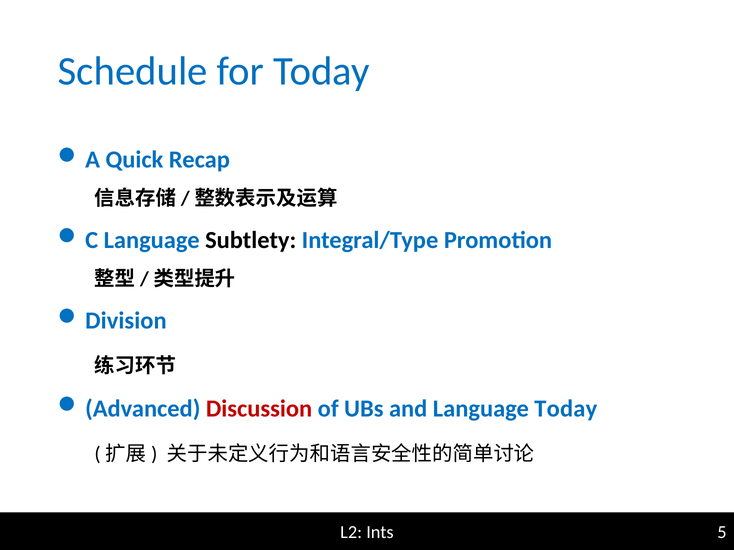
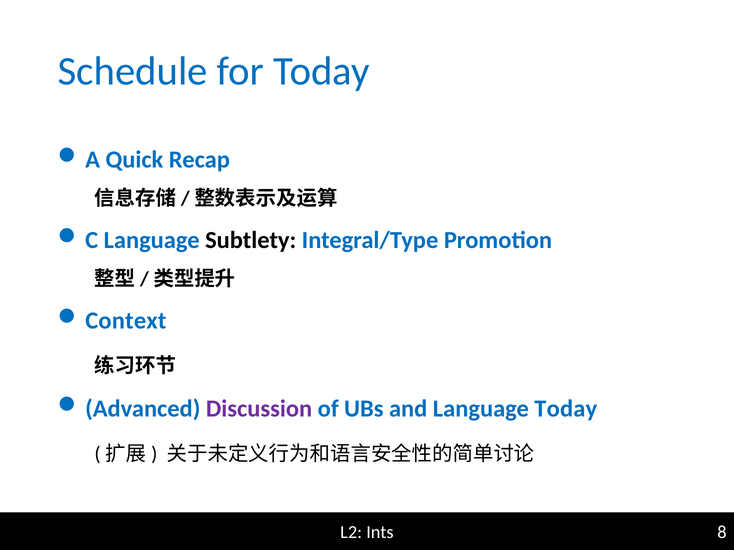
Division: Division -> Context
Discussion colour: red -> purple
5: 5 -> 8
